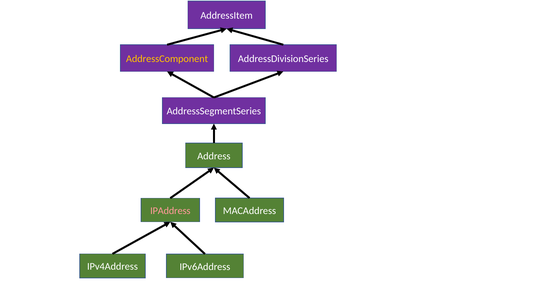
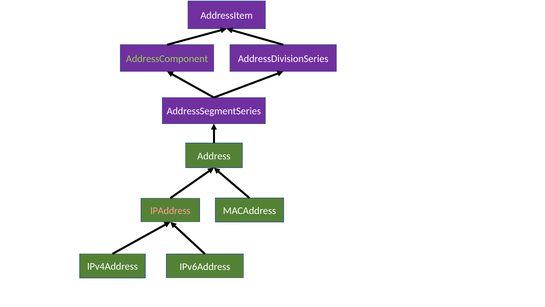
AddressComponent colour: yellow -> light green
